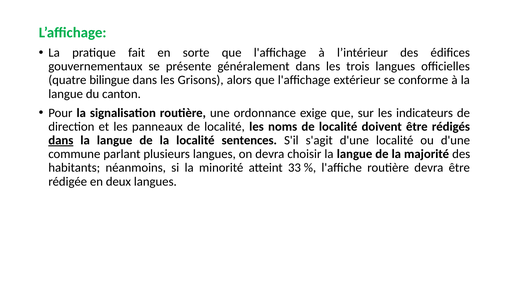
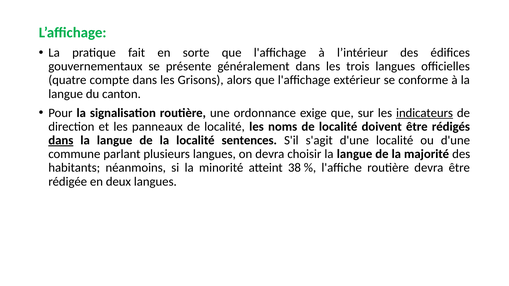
bilingue: bilingue -> compte
indicateurs underline: none -> present
33: 33 -> 38
